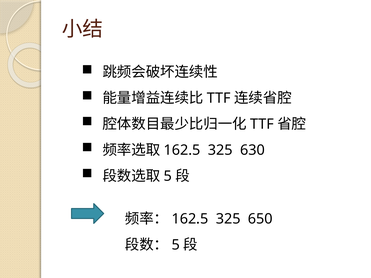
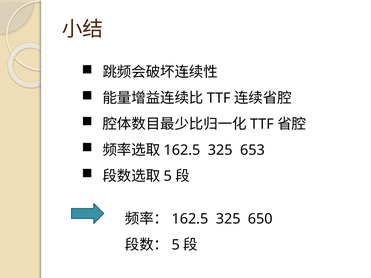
630: 630 -> 653
